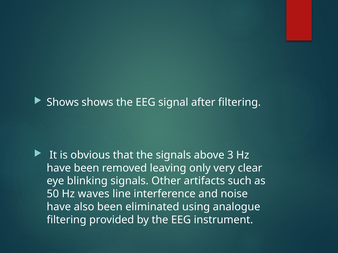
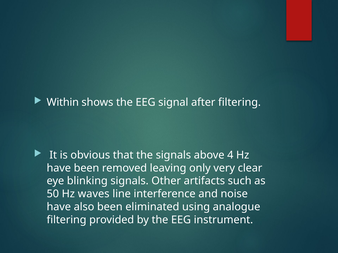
Shows at (63, 102): Shows -> Within
3: 3 -> 4
